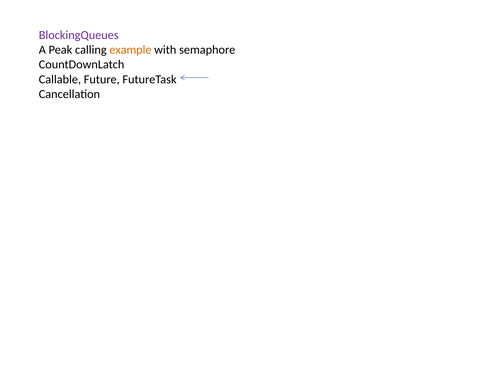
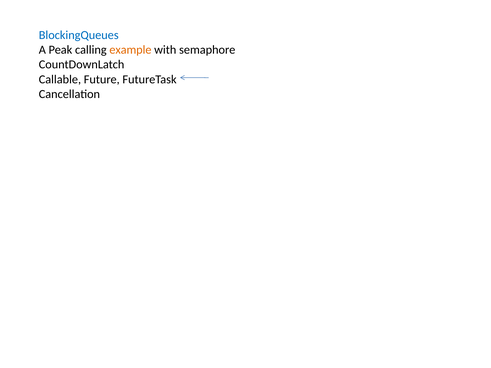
BlockingQueues colour: purple -> blue
